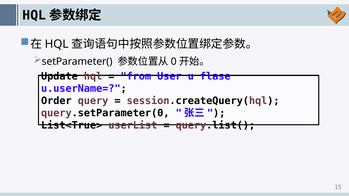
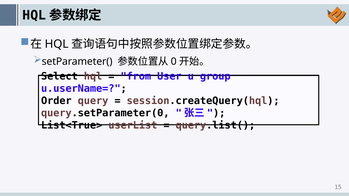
Update: Update -> Select
flase: flase -> group
